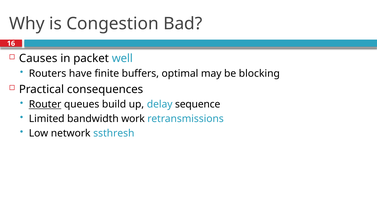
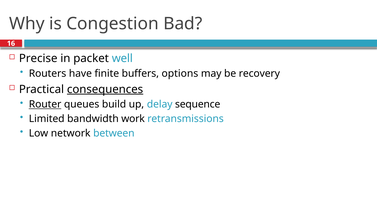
Causes: Causes -> Precise
optimal: optimal -> options
blocking: blocking -> recovery
consequences underline: none -> present
ssthresh: ssthresh -> between
